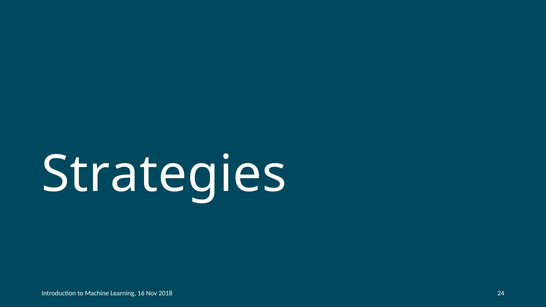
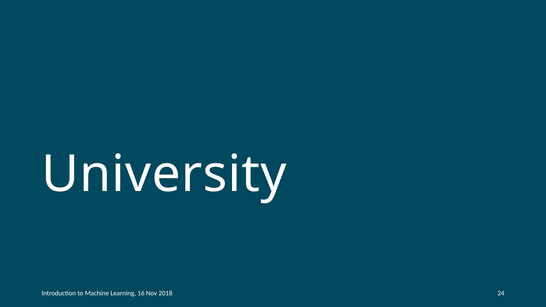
Strategies: Strategies -> University
